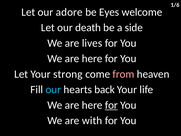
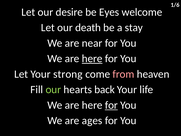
adore: adore -> desire
side: side -> stay
lives: lives -> near
here at (92, 58) underline: none -> present
our at (53, 89) colour: light blue -> light green
with: with -> ages
